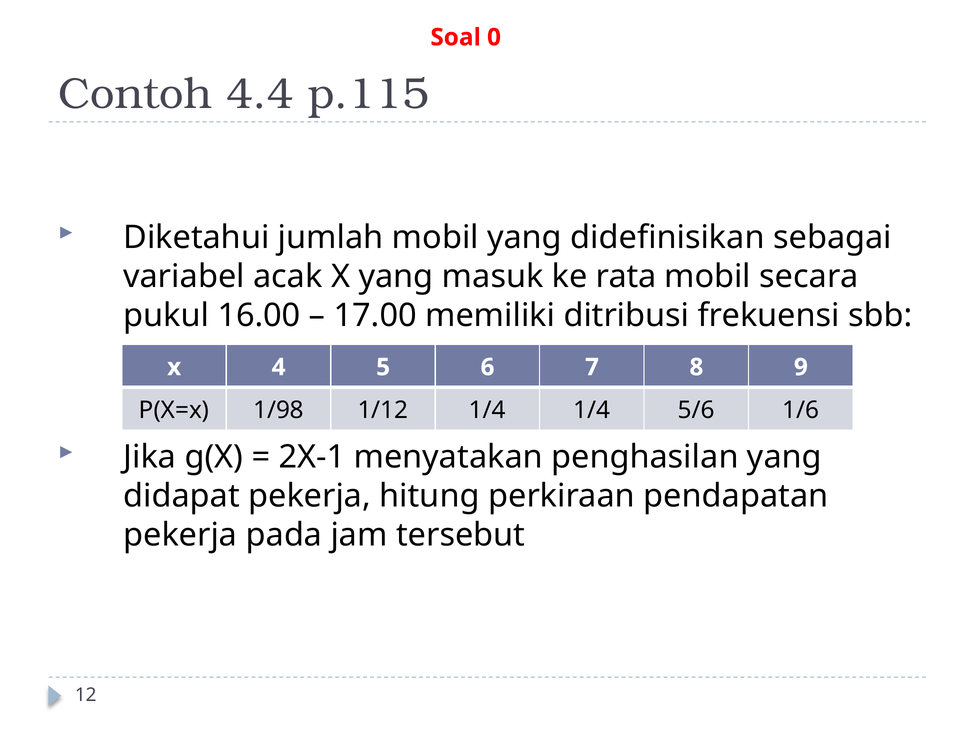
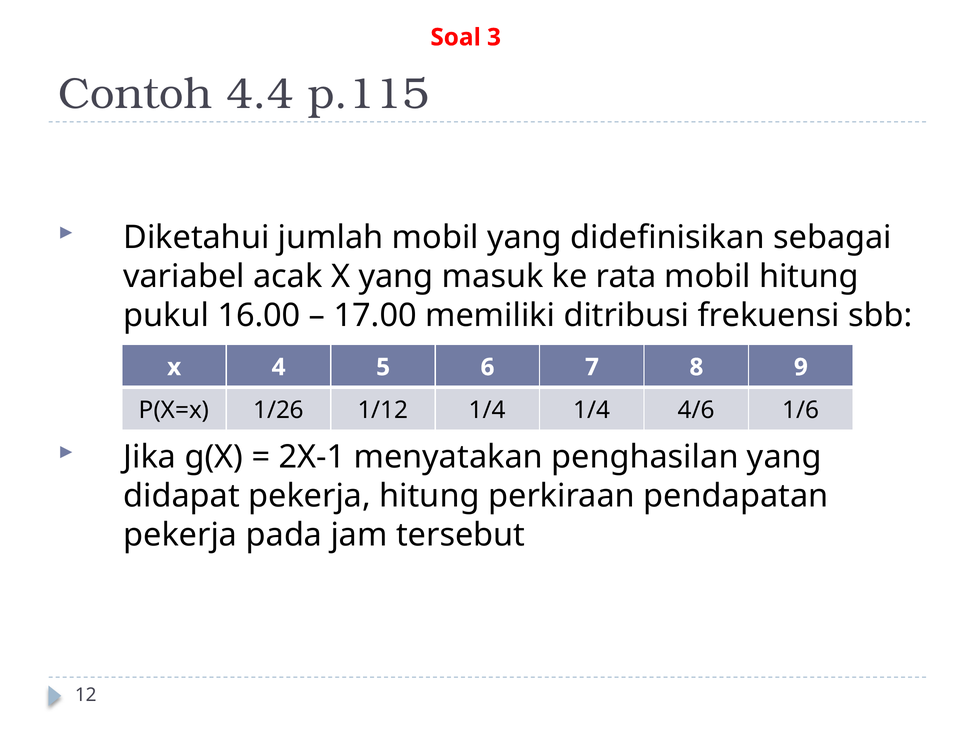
0: 0 -> 3
mobil secara: secara -> hitung
1/98: 1/98 -> 1/26
5/6: 5/6 -> 4/6
